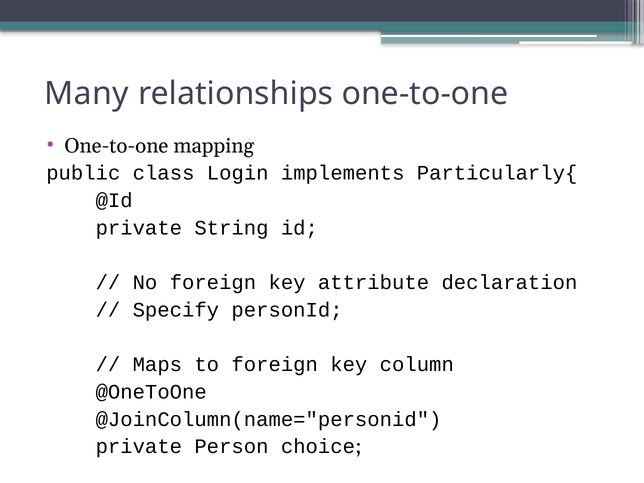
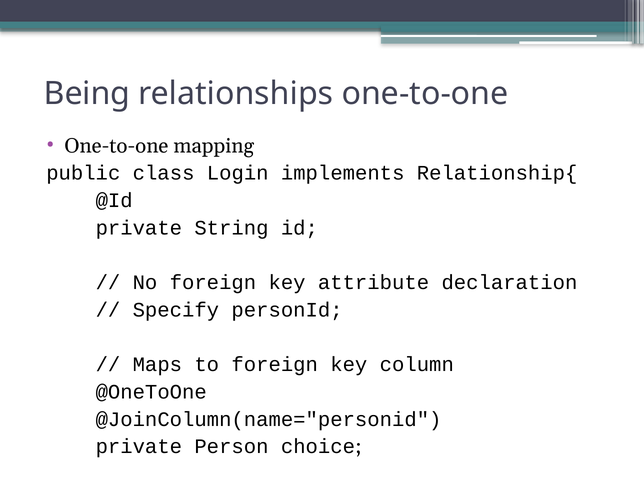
Many: Many -> Being
Particularly{: Particularly{ -> Relationship{
